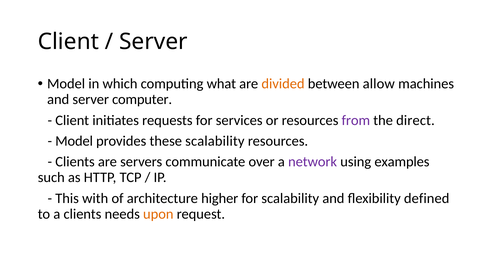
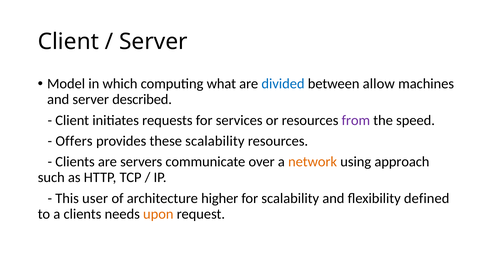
divided colour: orange -> blue
computer: computer -> described
direct: direct -> speed
Model at (74, 141): Model -> Offers
network colour: purple -> orange
examples: examples -> approach
with: with -> user
